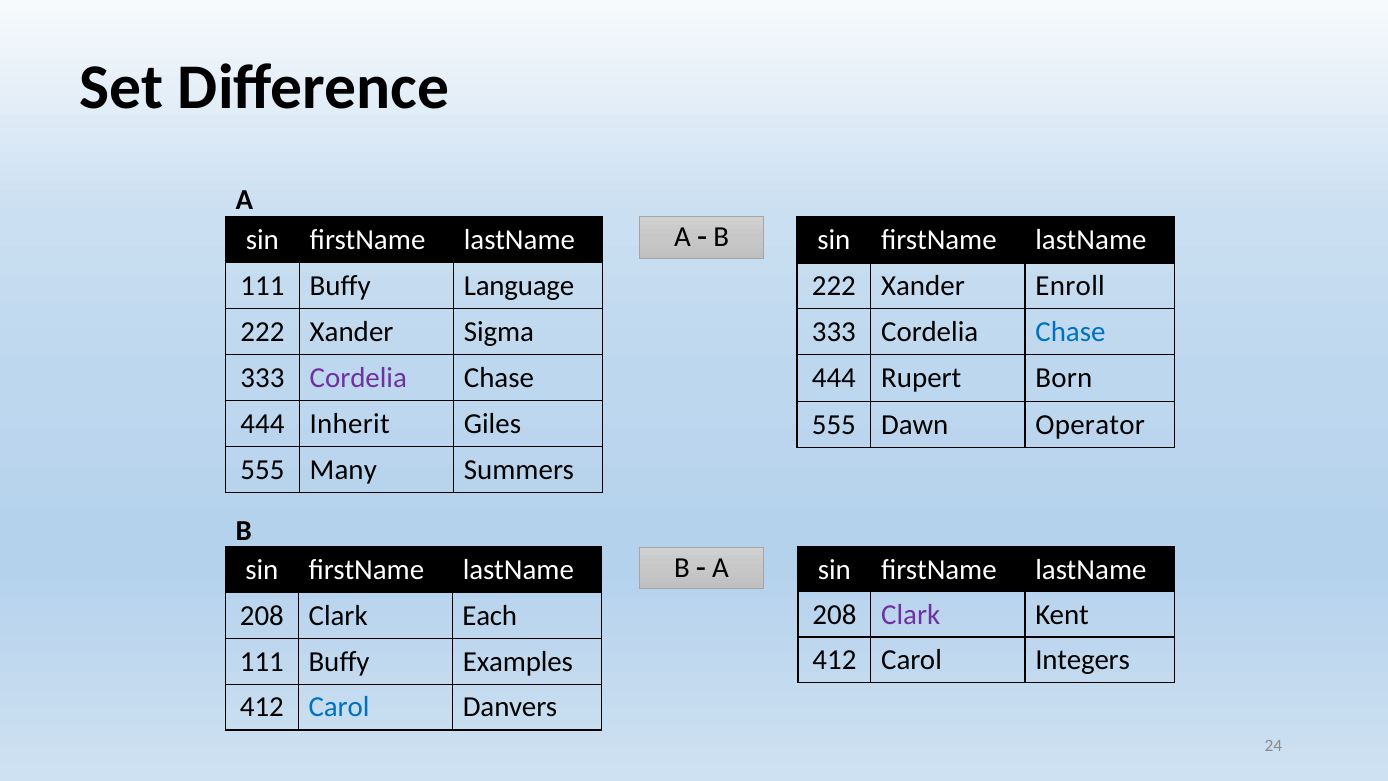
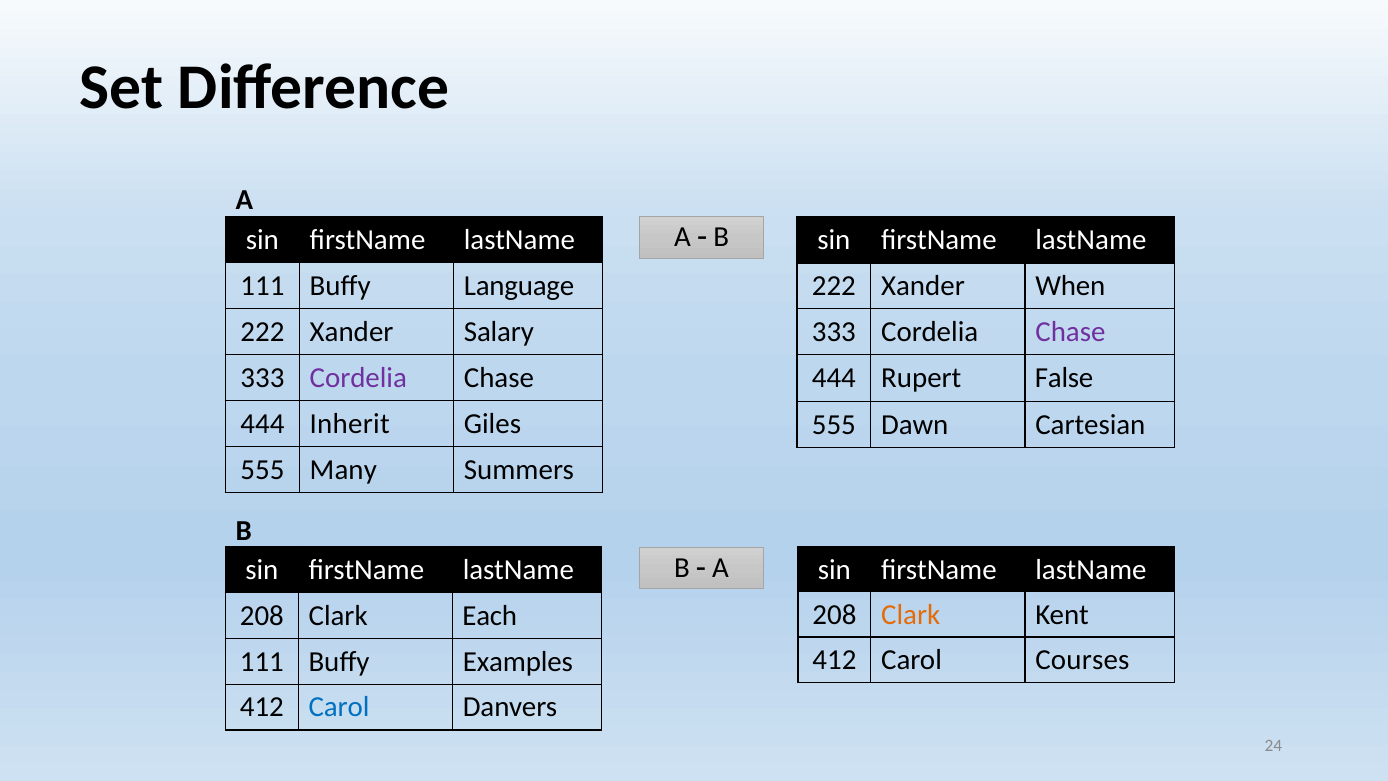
Enroll: Enroll -> When
Sigma: Sigma -> Salary
Chase at (1070, 332) colour: blue -> purple
Born: Born -> False
Operator: Operator -> Cartesian
Clark at (911, 615) colour: purple -> orange
Integers: Integers -> Courses
